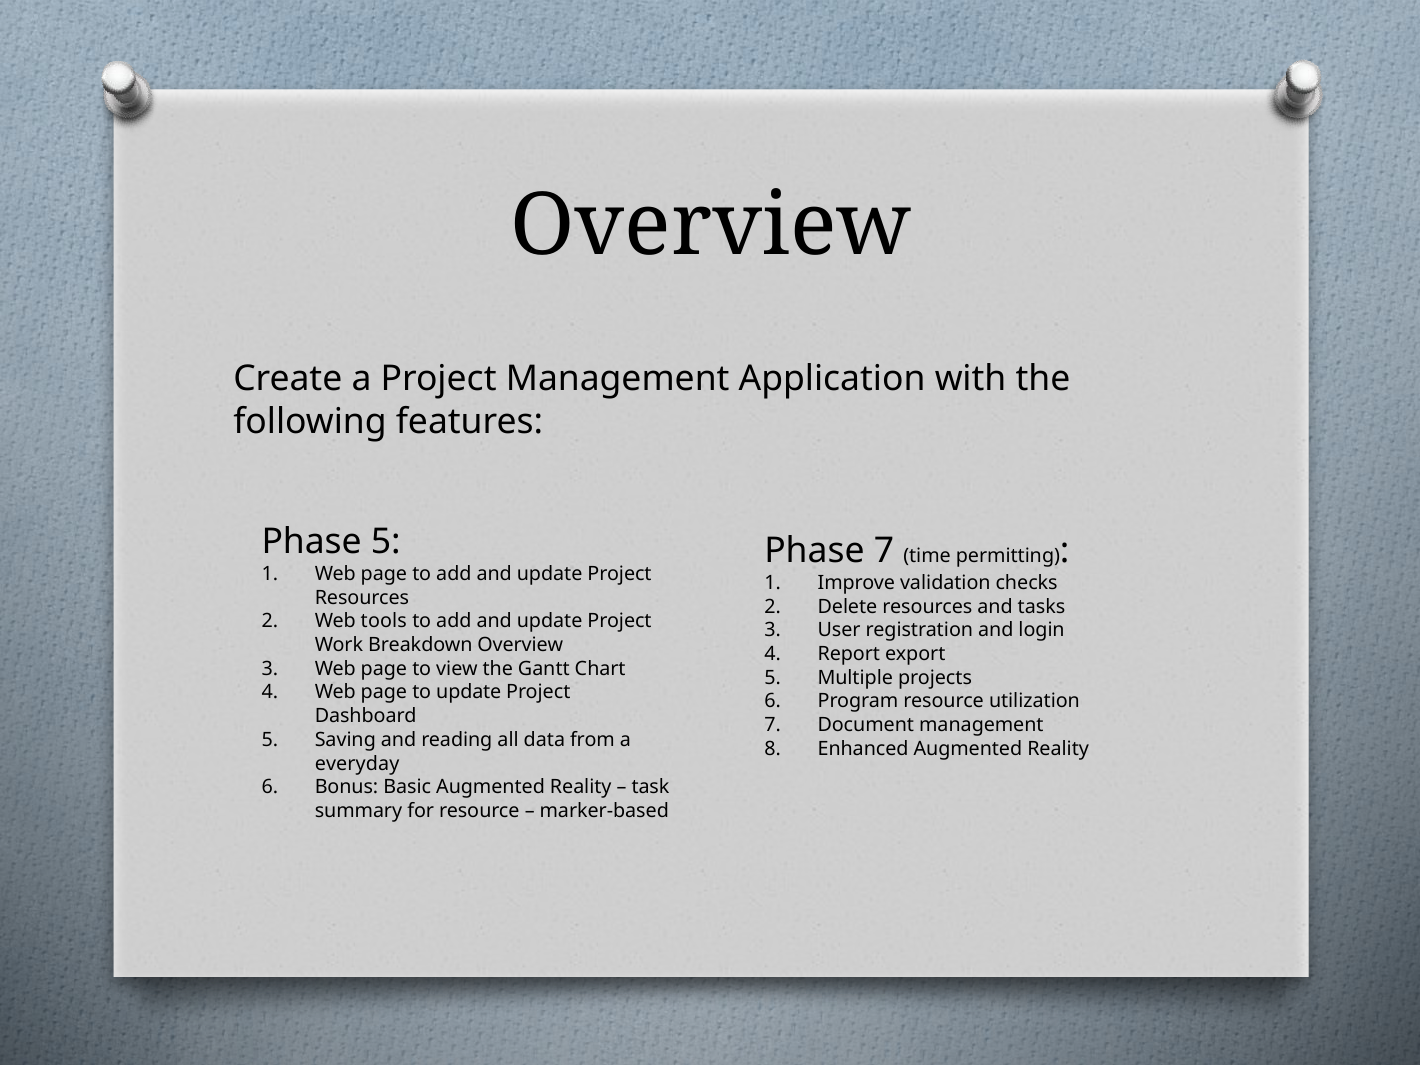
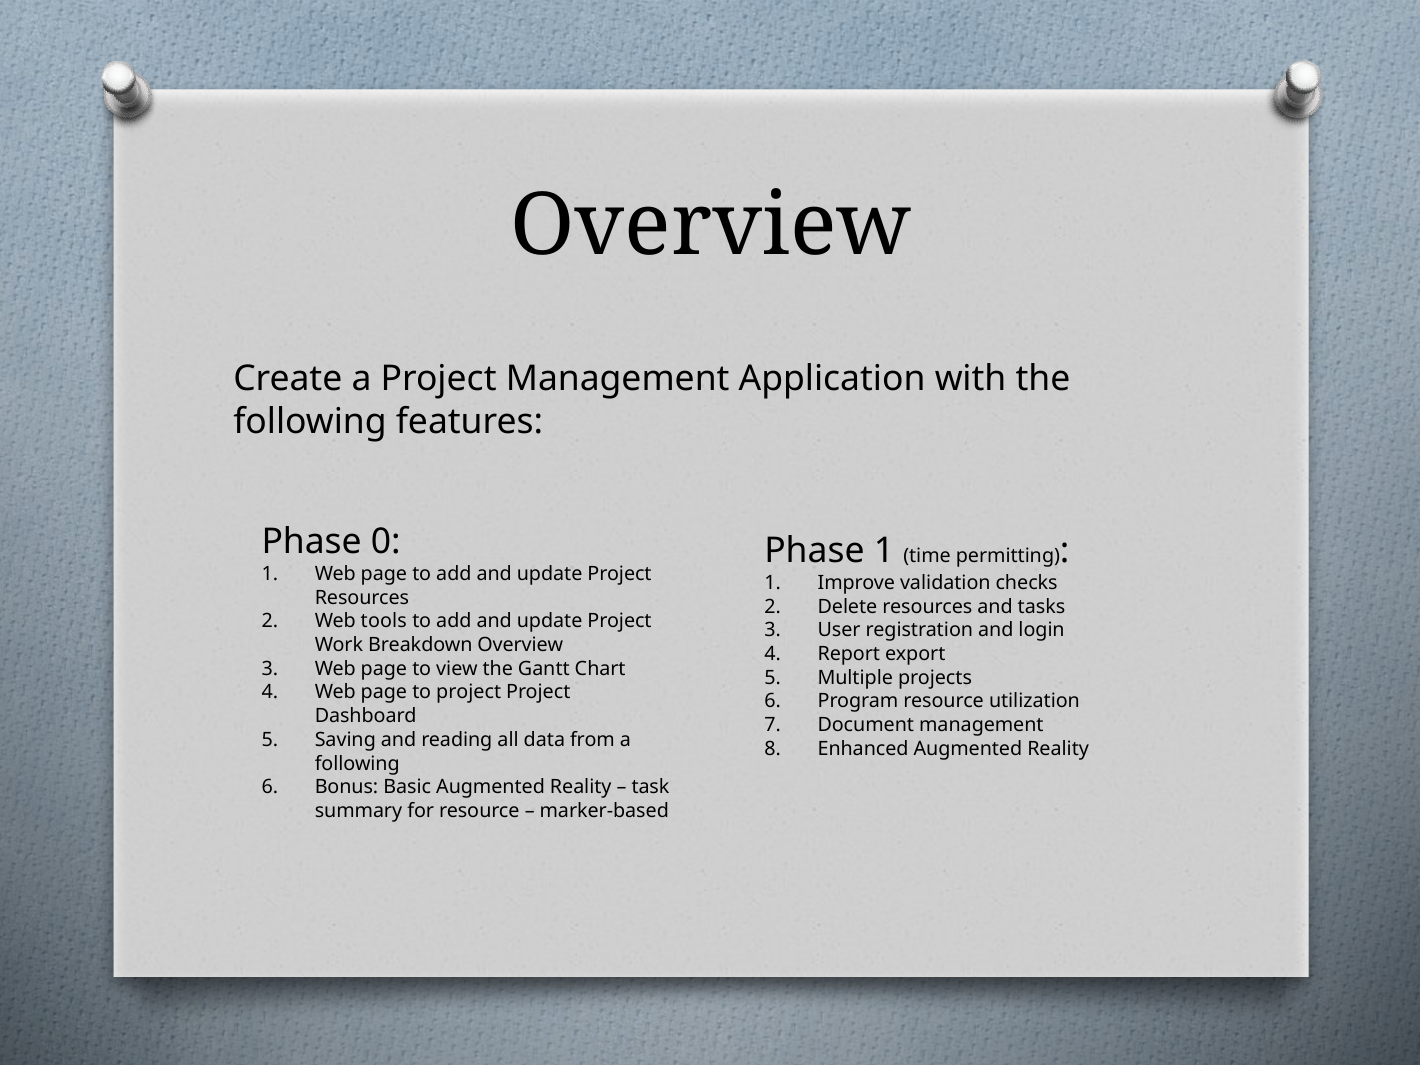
Phase 5: 5 -> 0
Phase 7: 7 -> 1
to update: update -> project
everyday at (357, 764): everyday -> following
